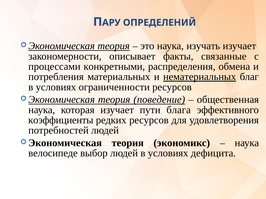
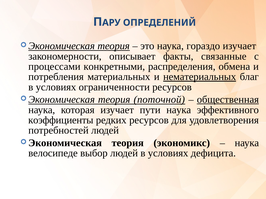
изучать: изучать -> гораздо
поведение: поведение -> поточной
общественная underline: none -> present
пути блага: блага -> наука
